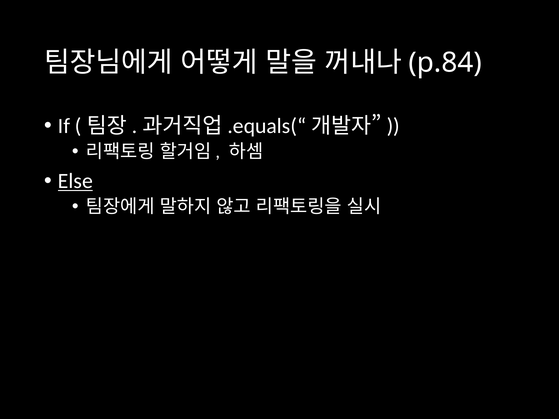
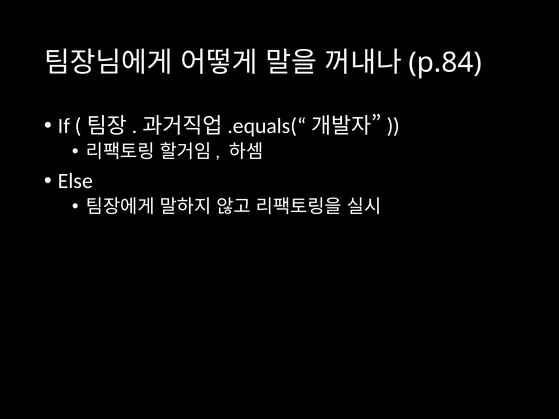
Else underline: present -> none
